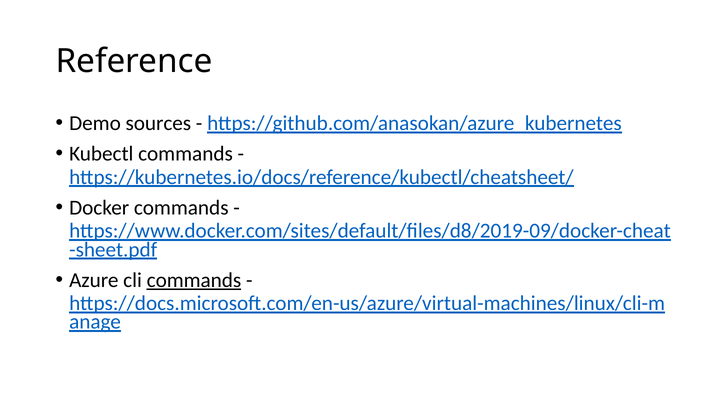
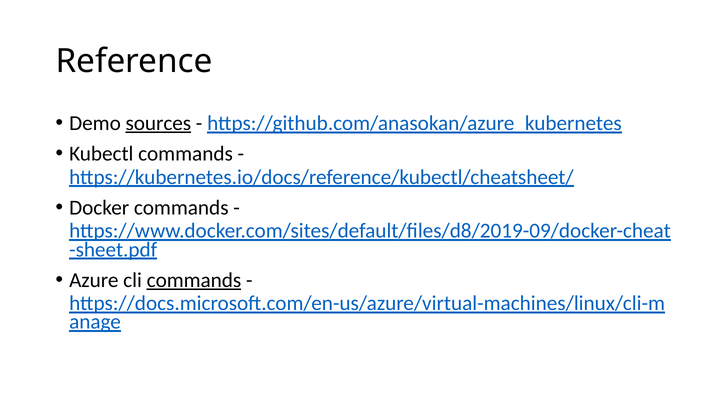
sources underline: none -> present
